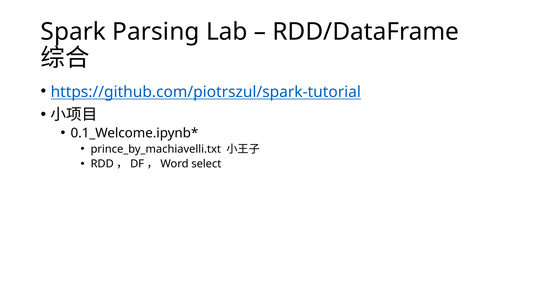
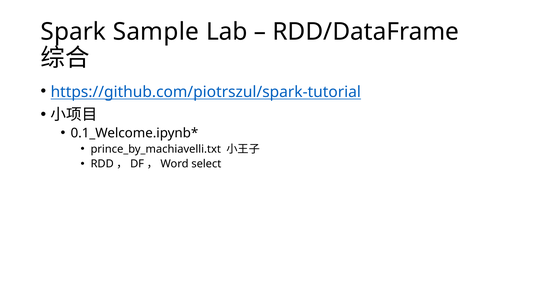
Parsing: Parsing -> Sample
